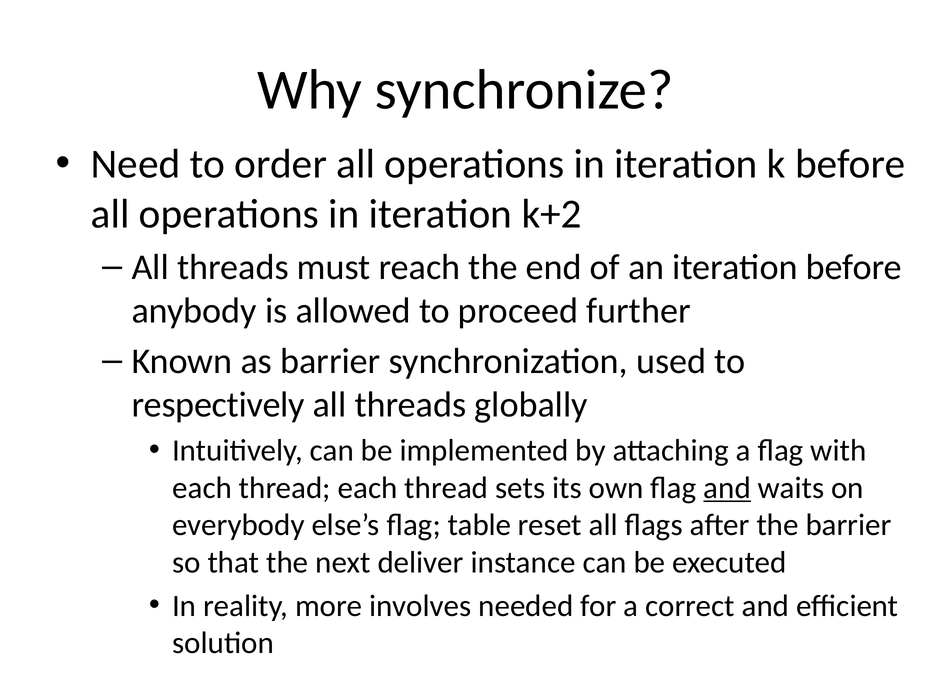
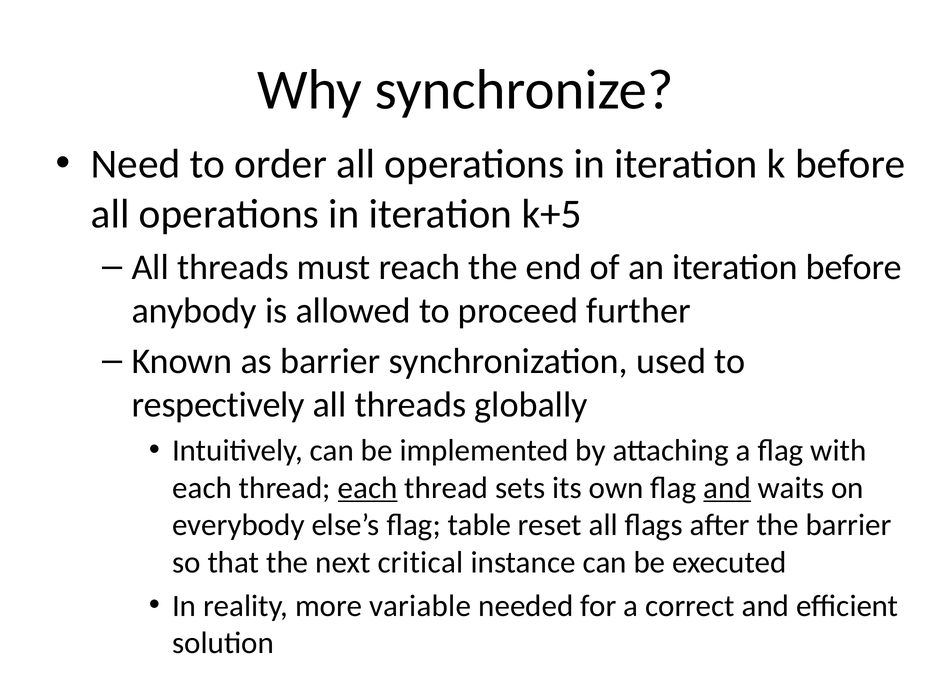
k+2: k+2 -> k+5
each at (368, 488) underline: none -> present
deliver: deliver -> critical
involves: involves -> variable
